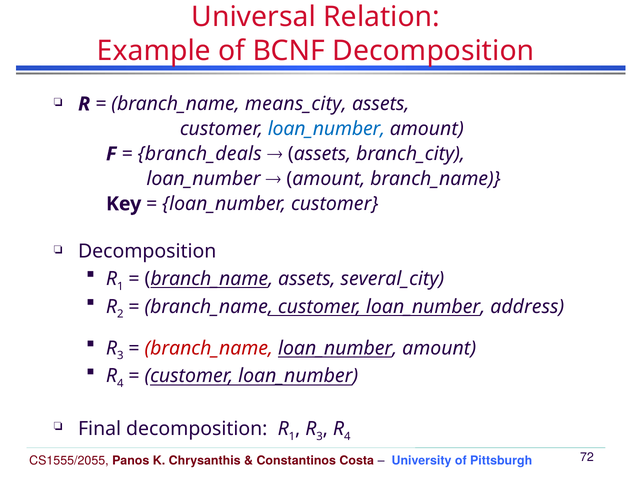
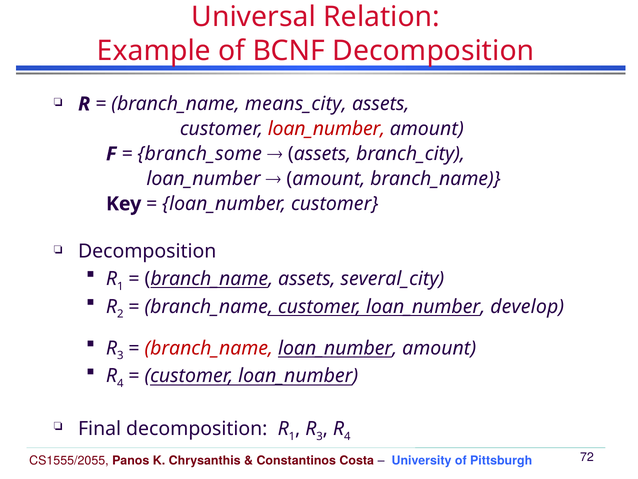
loan_number at (326, 129) colour: blue -> red
branch_deals: branch_deals -> branch_some
address: address -> develop
